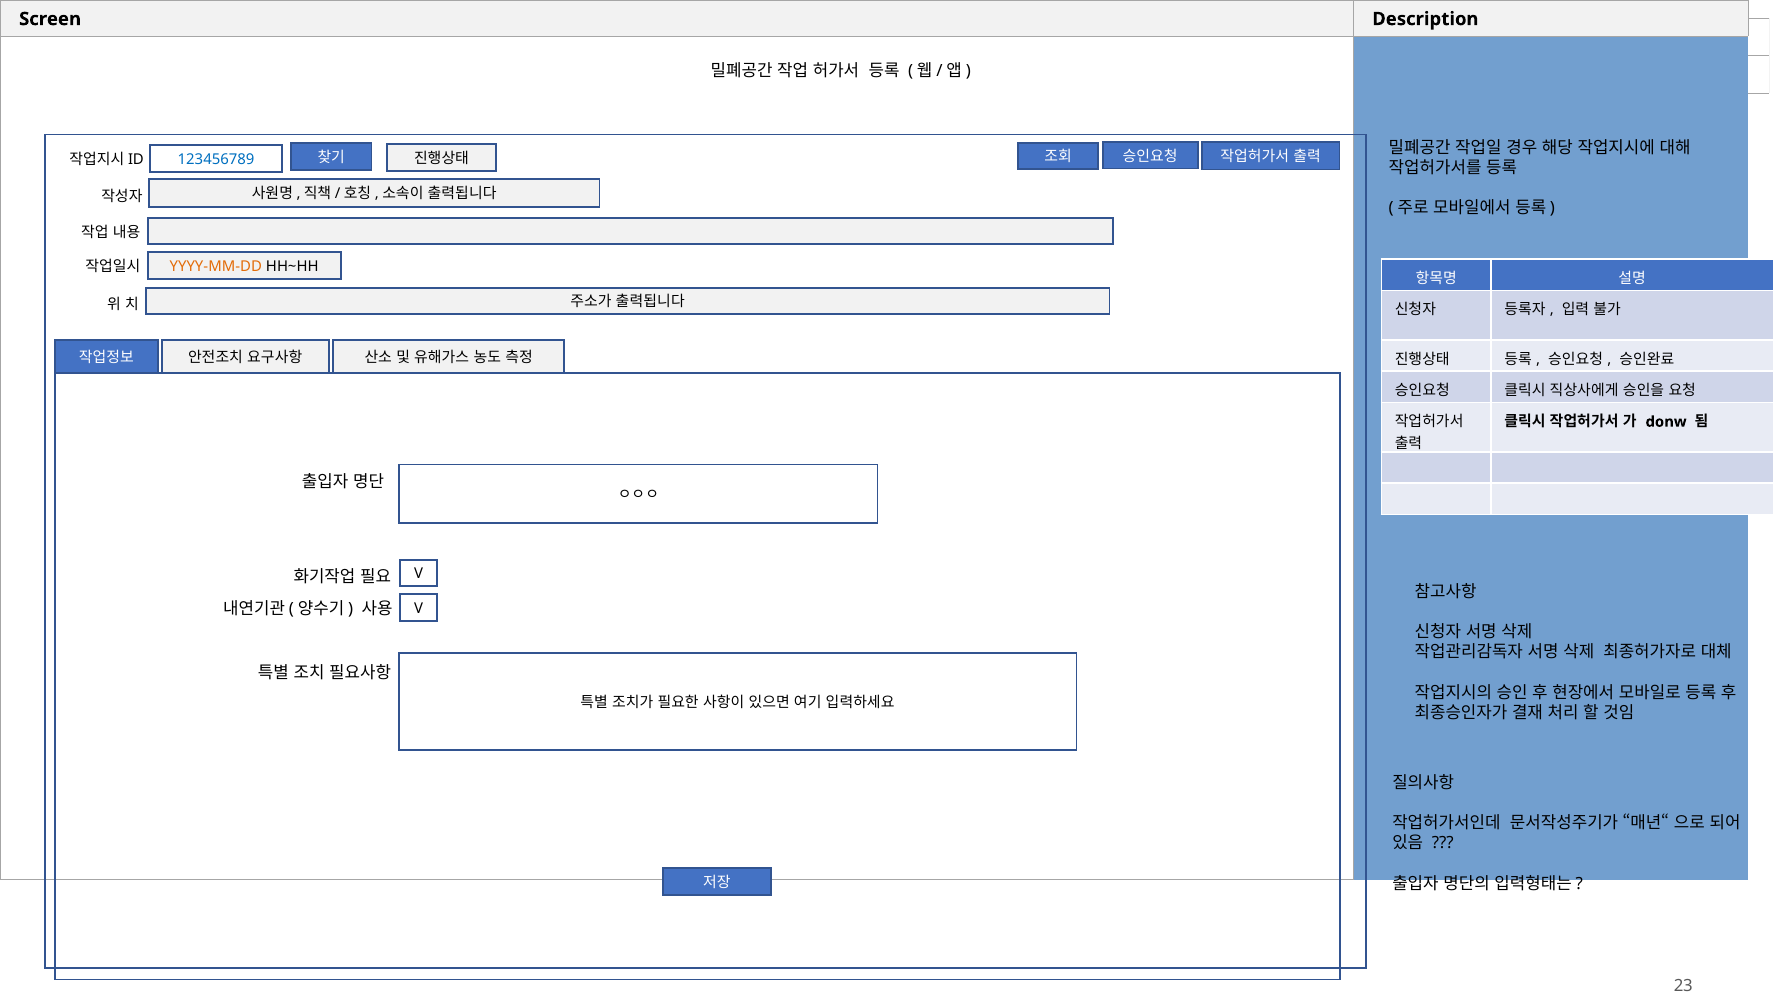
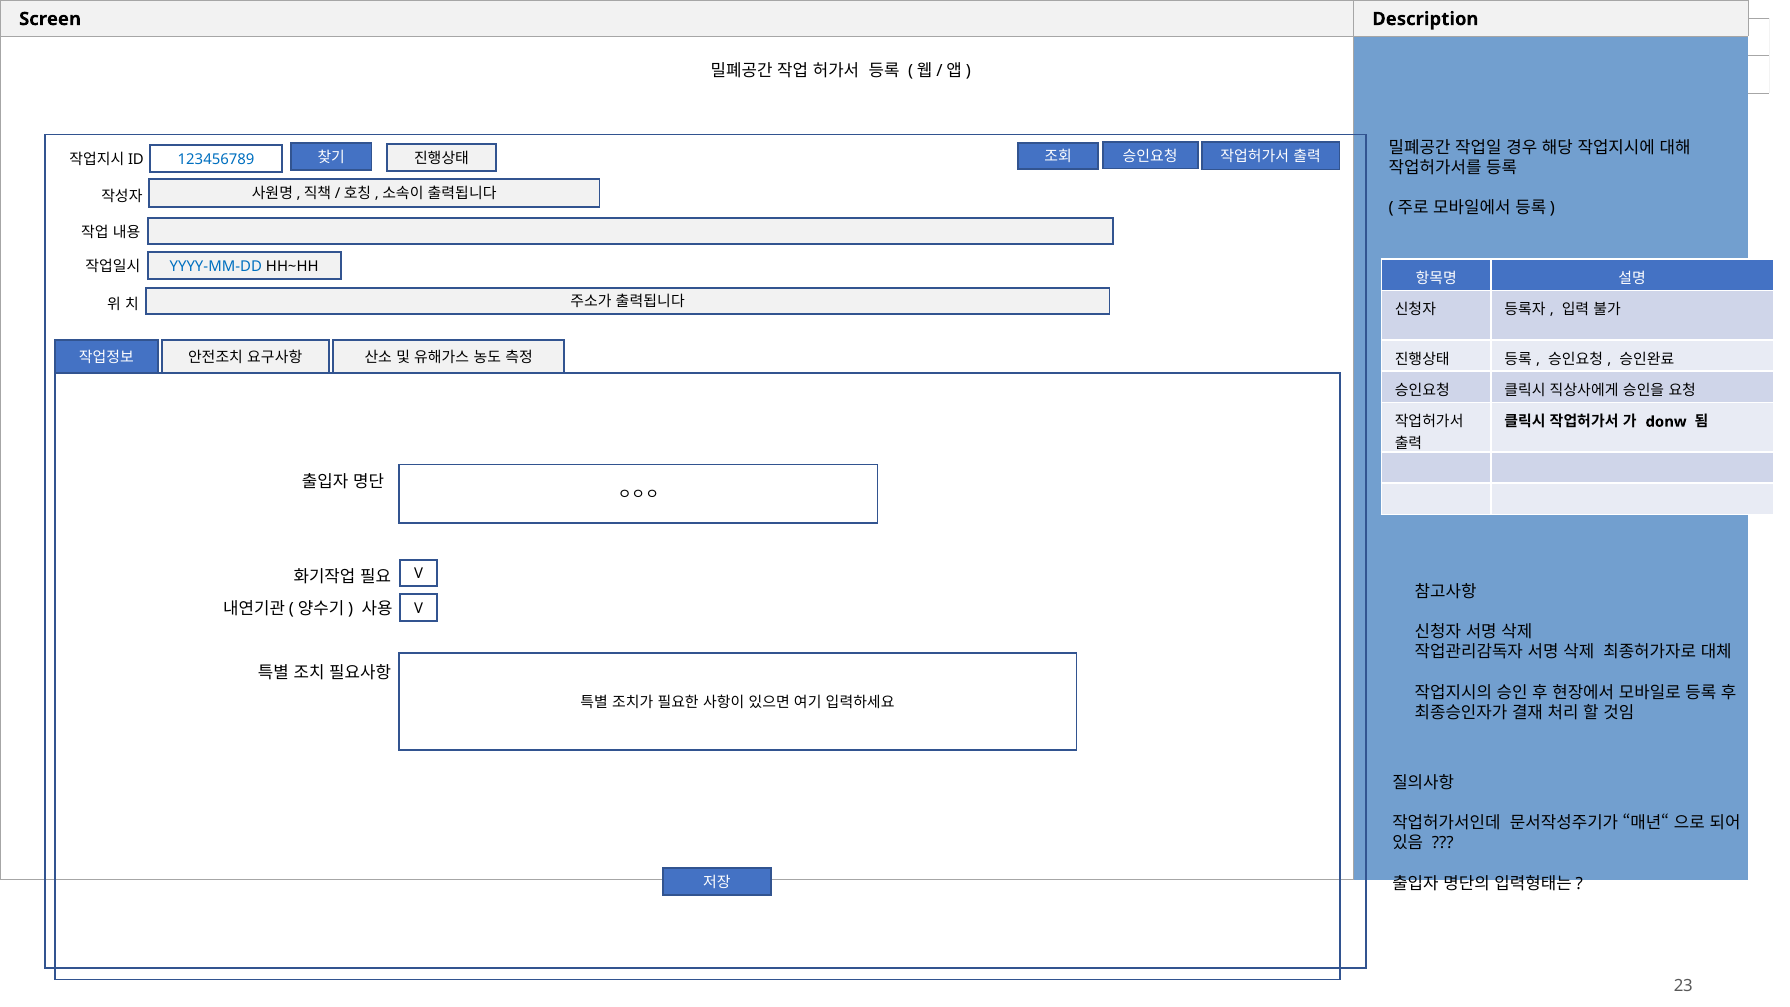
YYYY-MM-DD colour: orange -> blue
